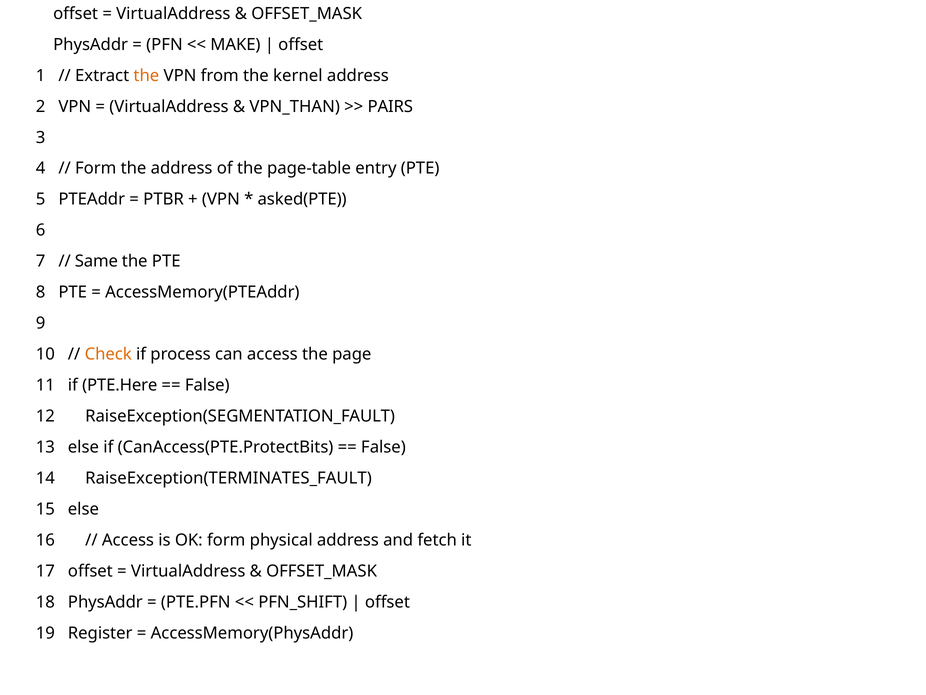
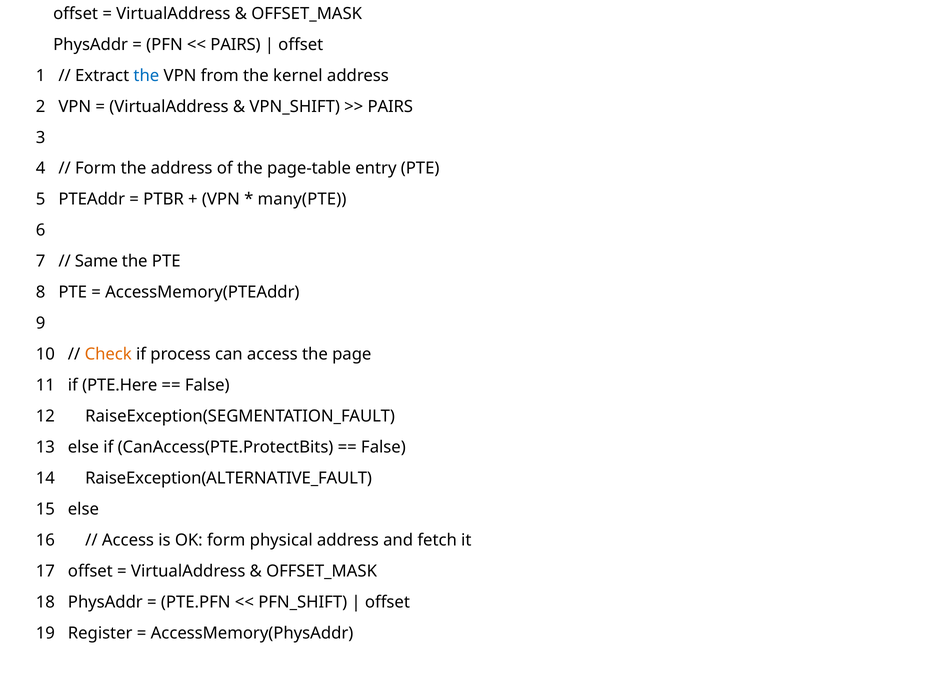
MAKE at (235, 45): MAKE -> PAIRS
the at (146, 75) colour: orange -> blue
VPN_THAN: VPN_THAN -> VPN_SHIFT
asked(PTE: asked(PTE -> many(PTE
RaiseException(TERMINATES_FAULT: RaiseException(TERMINATES_FAULT -> RaiseException(ALTERNATIVE_FAULT
